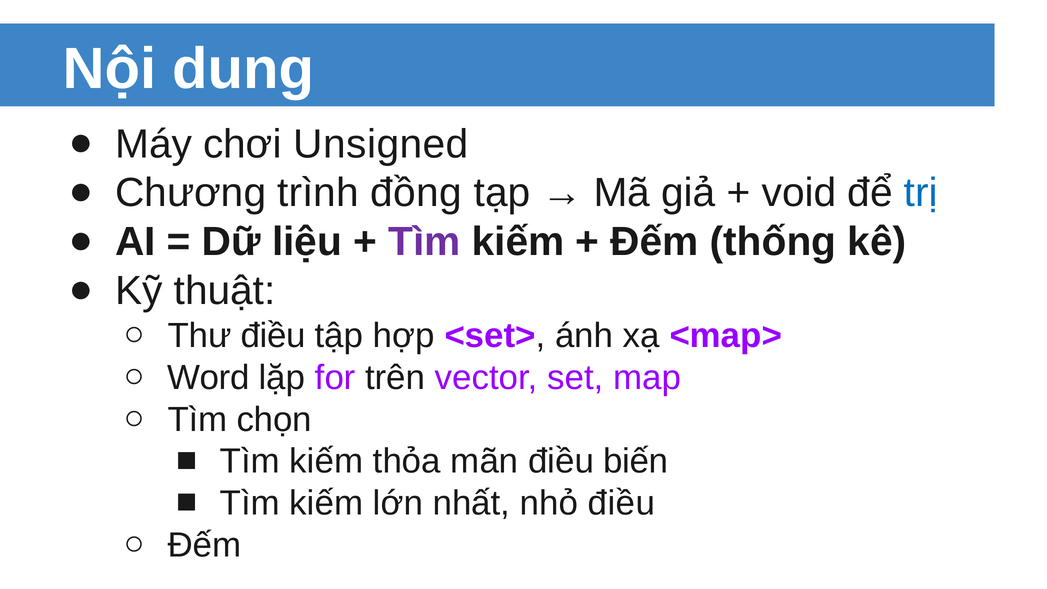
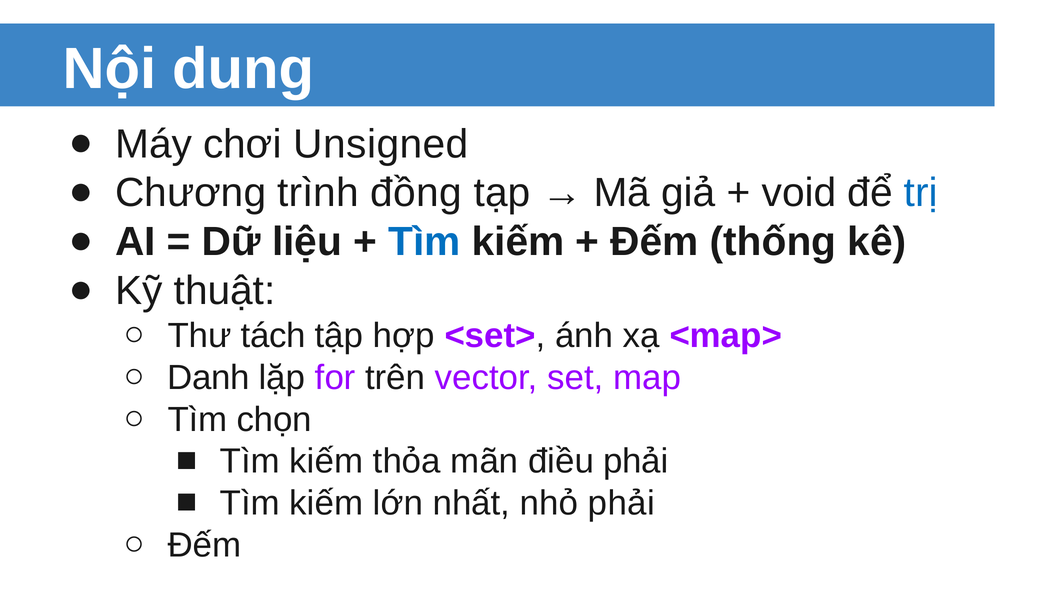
Tìm at (424, 242) colour: purple -> blue
Thư điều: điều -> tách
Word: Word -> Danh
điều biến: biến -> phải
nhỏ điều: điều -> phải
